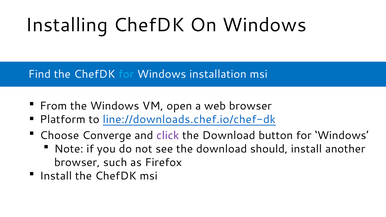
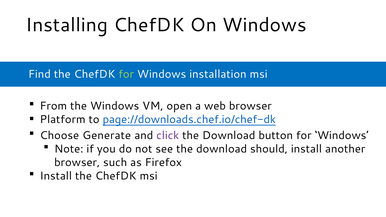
for at (126, 74) colour: light blue -> light green
line://downloads.chef.io/chef-dk: line://downloads.chef.io/chef-dk -> page://downloads.chef.io/chef-dk
Converge: Converge -> Generate
